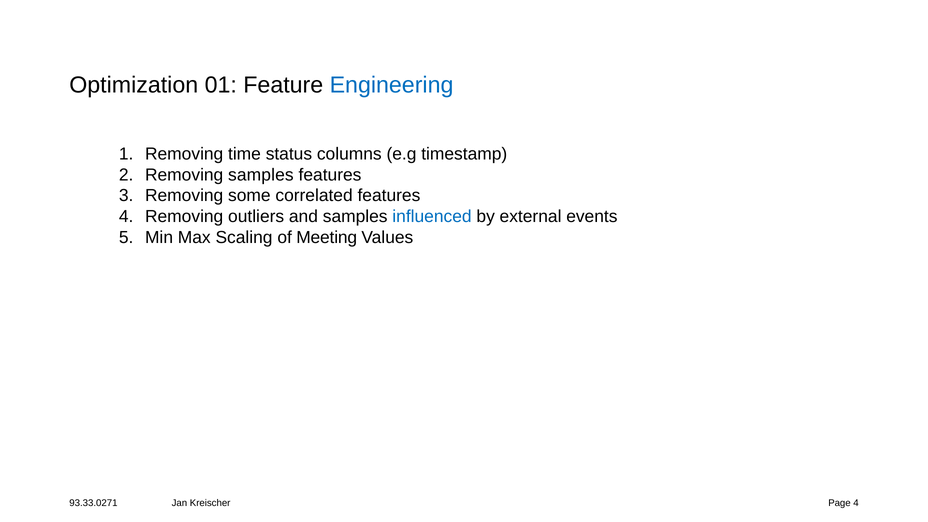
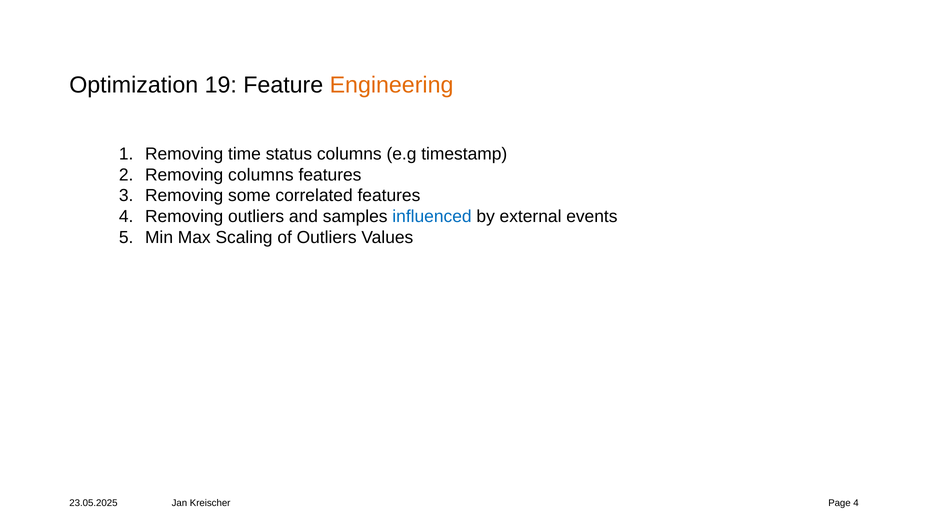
01: 01 -> 19
Engineering colour: blue -> orange
Removing samples: samples -> columns
of Meeting: Meeting -> Outliers
93.33.0271: 93.33.0271 -> 23.05.2025
